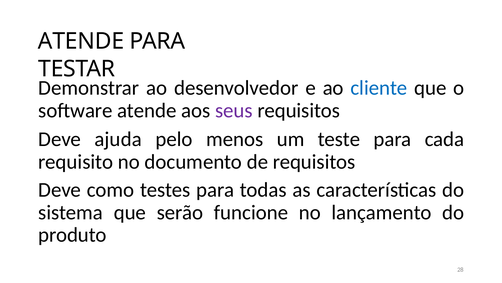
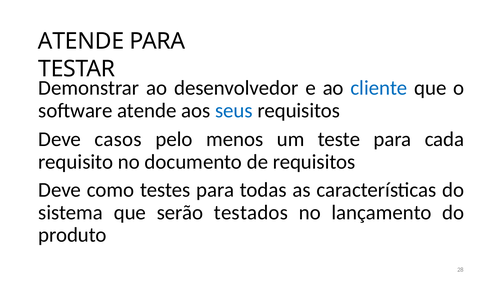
seus colour: purple -> blue
ajuda: ajuda -> casos
funcione: funcione -> testados
